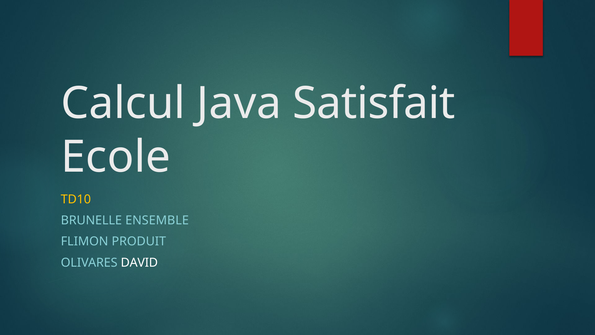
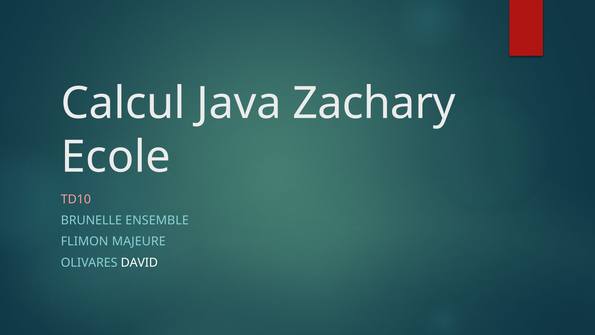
Satisfait: Satisfait -> Zachary
TD10 colour: yellow -> pink
PRODUIT: PRODUIT -> MAJEURE
